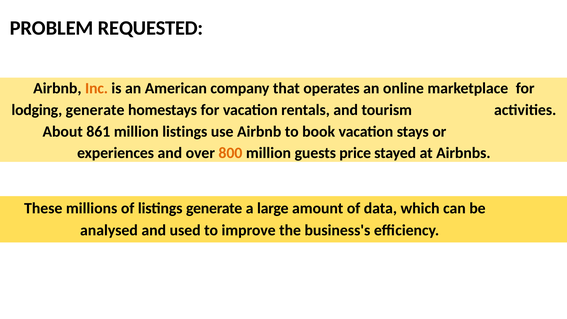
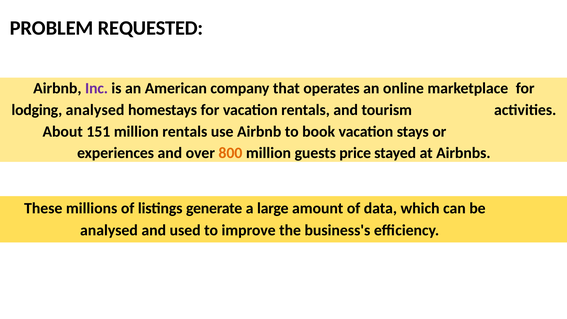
Inc colour: orange -> purple
lodging generate: generate -> analysed
861: 861 -> 151
million listings: listings -> rentals
